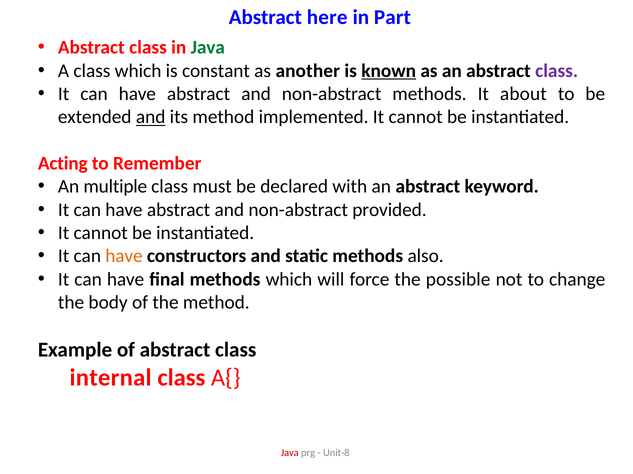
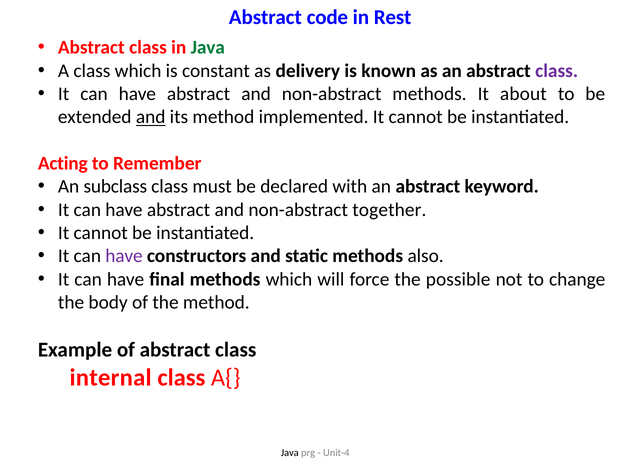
here: here -> code
Part: Part -> Rest
another: another -> delivery
known underline: present -> none
multiple: multiple -> subclass
provided: provided -> together
have at (124, 257) colour: orange -> purple
Java at (290, 453) colour: red -> black
Unit-8: Unit-8 -> Unit-4
